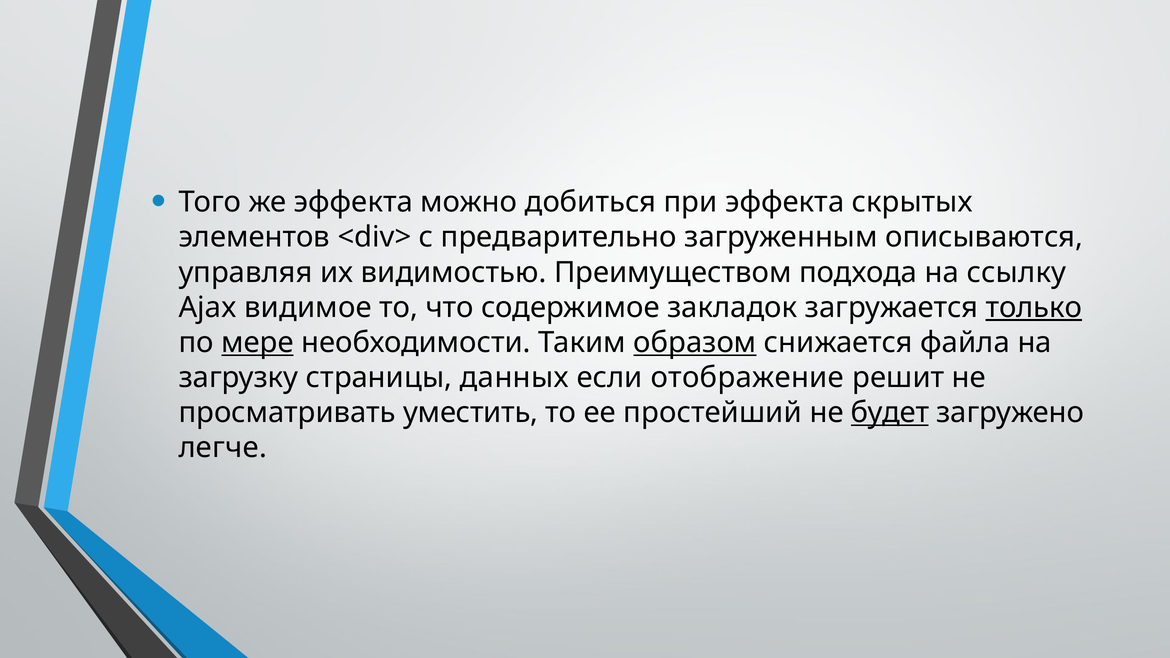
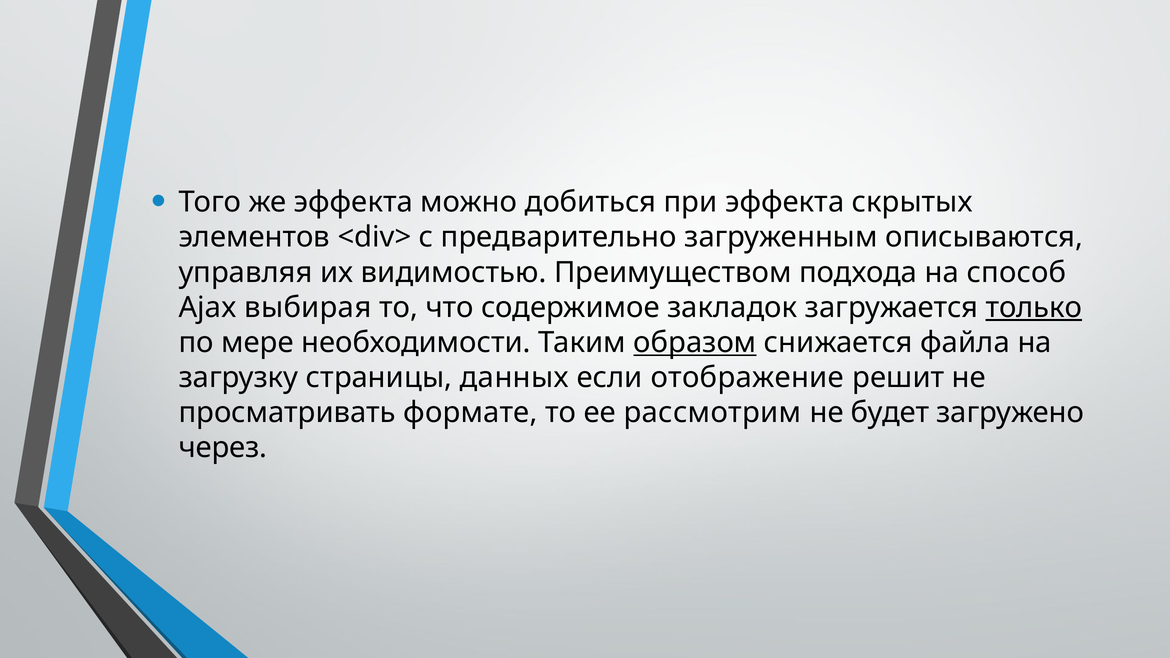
ссылку: ссылку -> способ
видимое: видимое -> выбирая
мере underline: present -> none
уместить: уместить -> формате
простейший: простейший -> рассмотрим
будет underline: present -> none
легче: легче -> через
